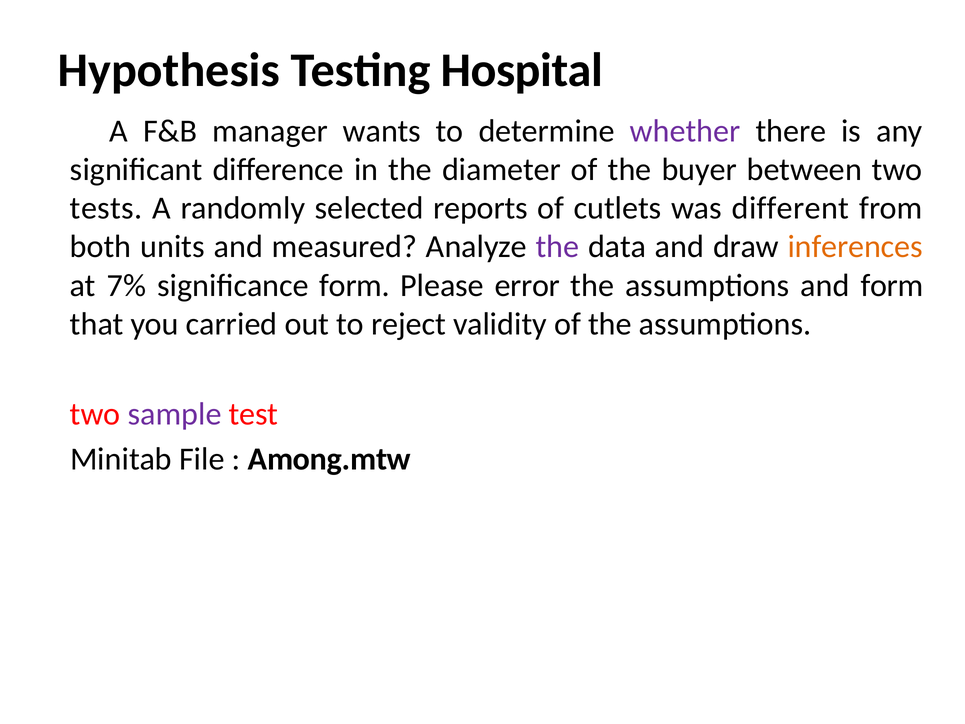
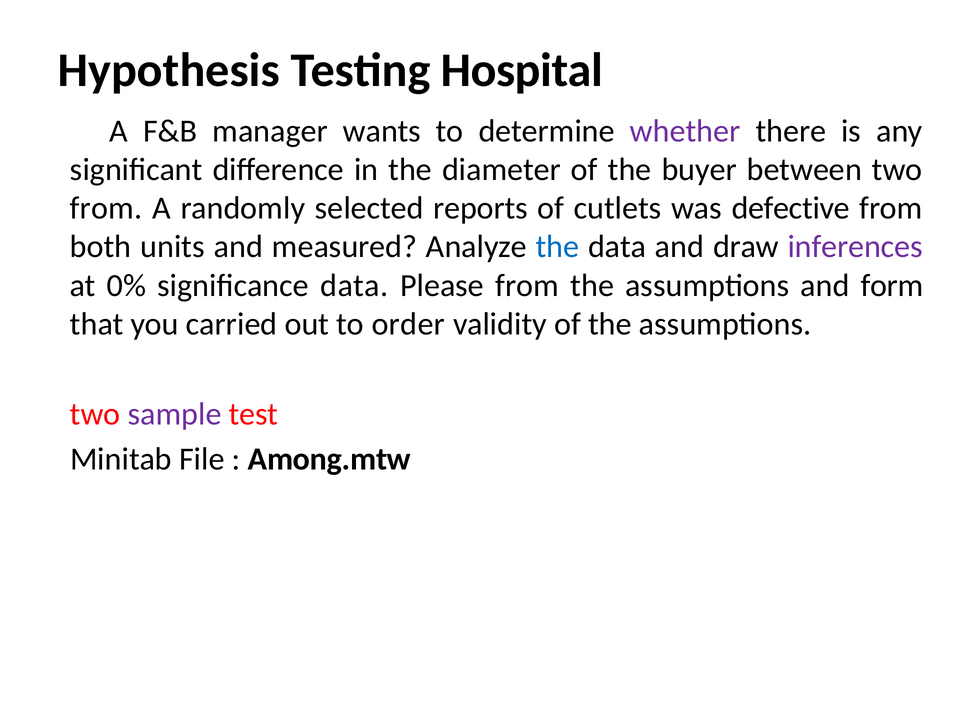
tests at (106, 208): tests -> from
different: different -> defective
the at (557, 247) colour: purple -> blue
inferences colour: orange -> purple
7%: 7% -> 0%
significance form: form -> data
Please error: error -> from
reject: reject -> order
